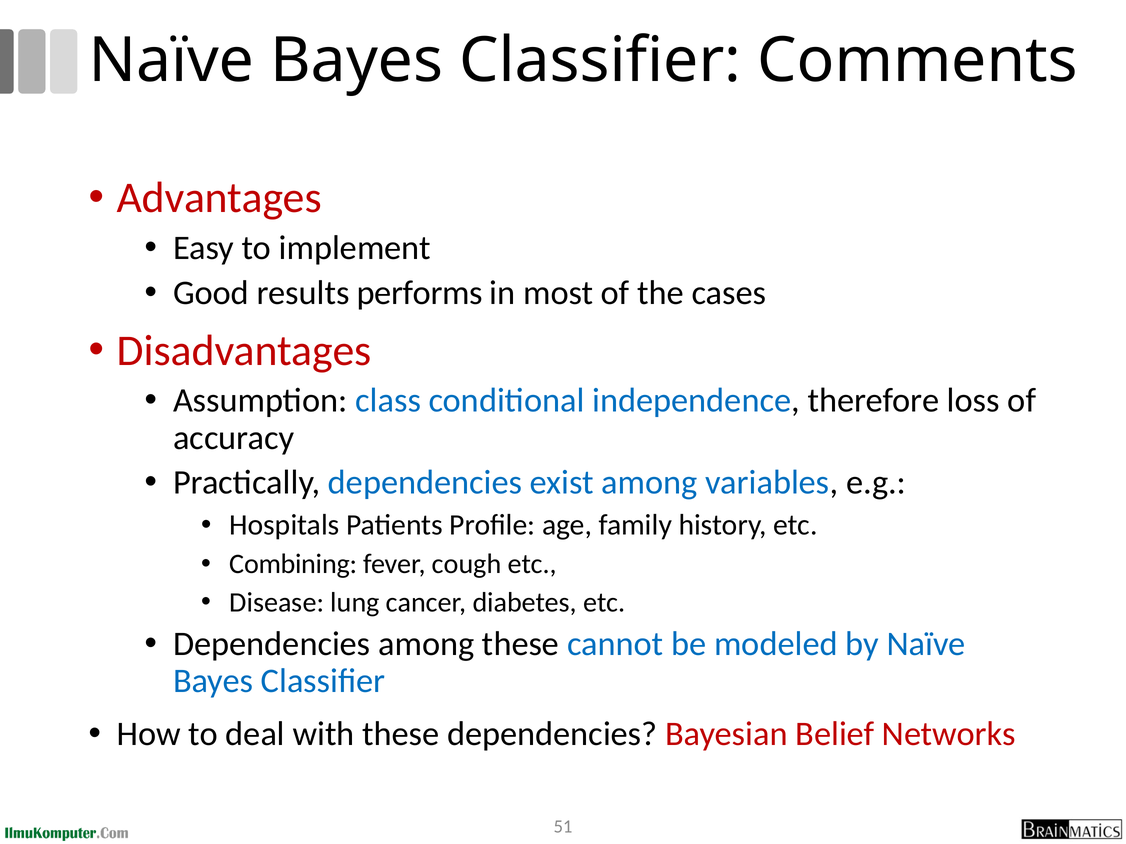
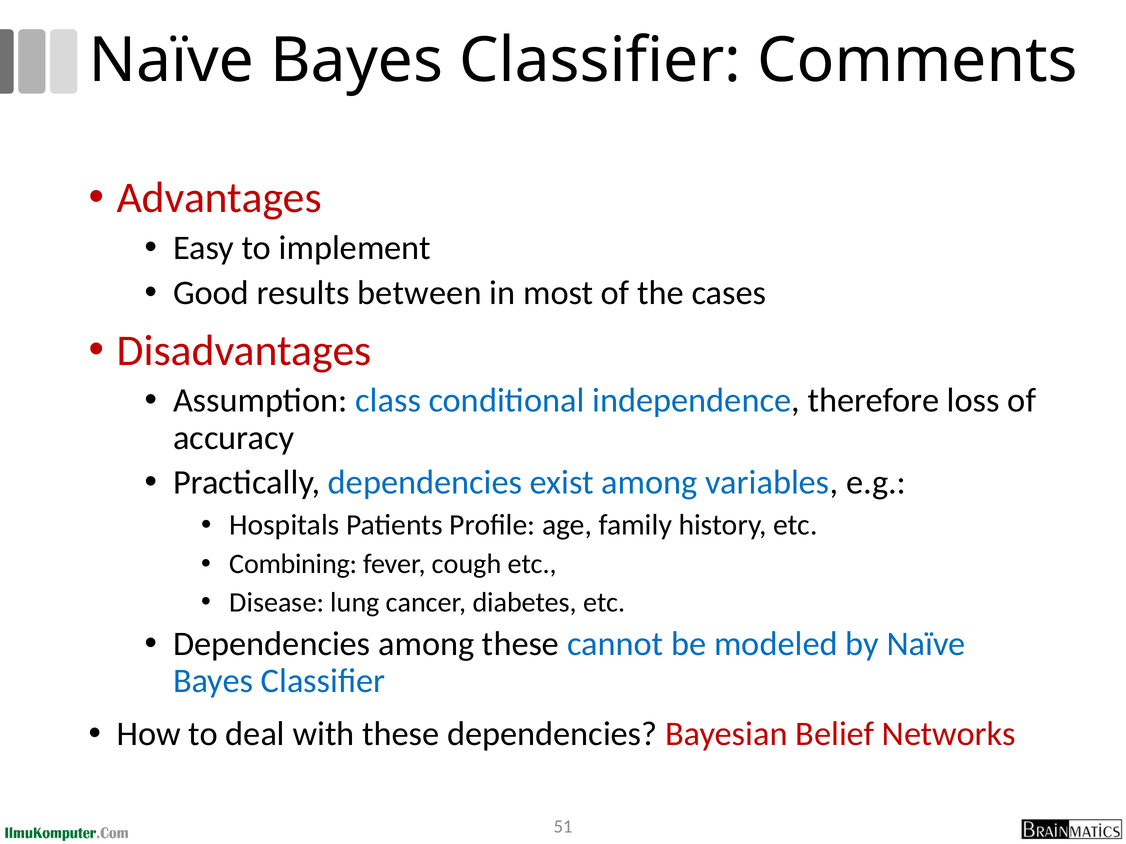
performs: performs -> between
